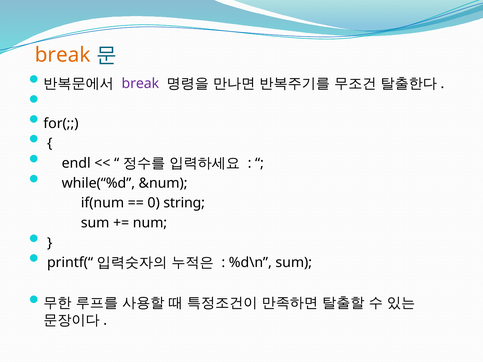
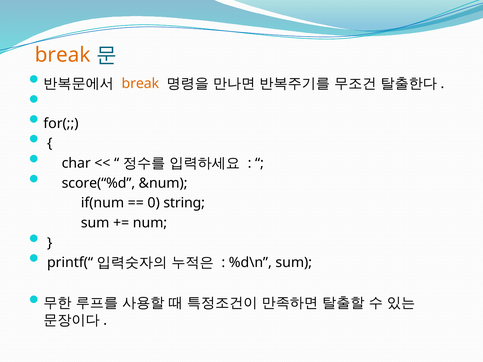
break at (140, 84) colour: purple -> orange
endl: endl -> char
while(“%d: while(“%d -> score(“%d
